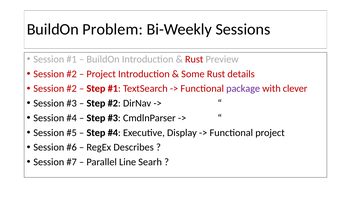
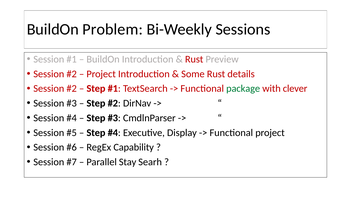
package colour: purple -> green
Describes: Describes -> Capability
Line: Line -> Stay
